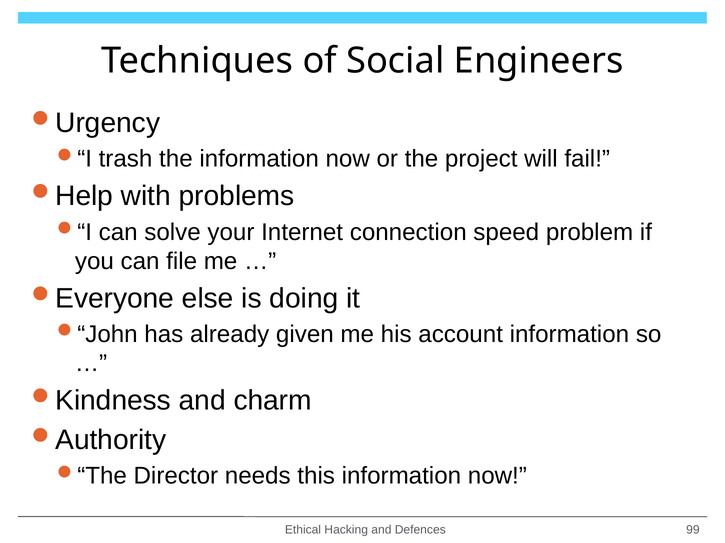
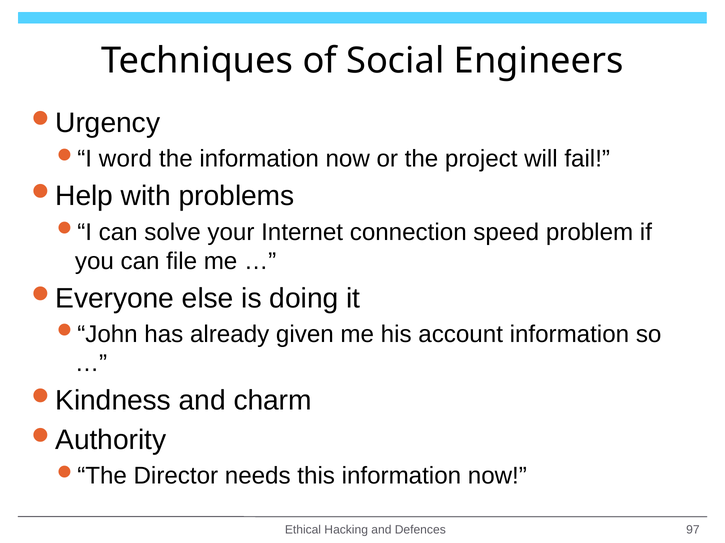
trash: trash -> word
99: 99 -> 97
